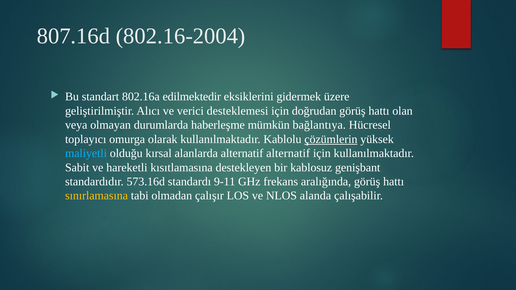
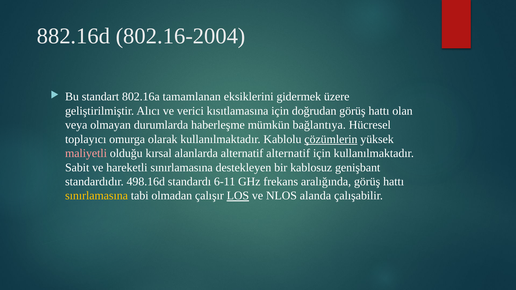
807.16d: 807.16d -> 882.16d
edilmektedir: edilmektedir -> tamamlanan
desteklemesi: desteklemesi -> kısıtlamasına
maliyetli colour: light blue -> pink
hareketli kısıtlamasına: kısıtlamasına -> sınırlamasına
573.16d: 573.16d -> 498.16d
9-11: 9-11 -> 6-11
LOS underline: none -> present
